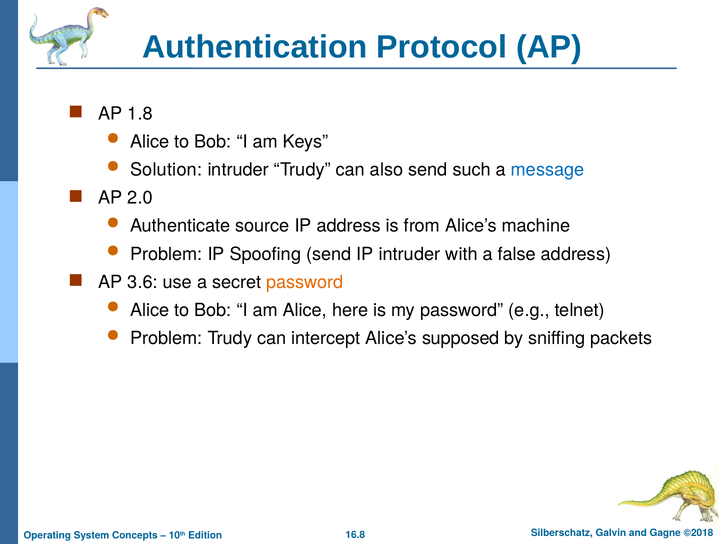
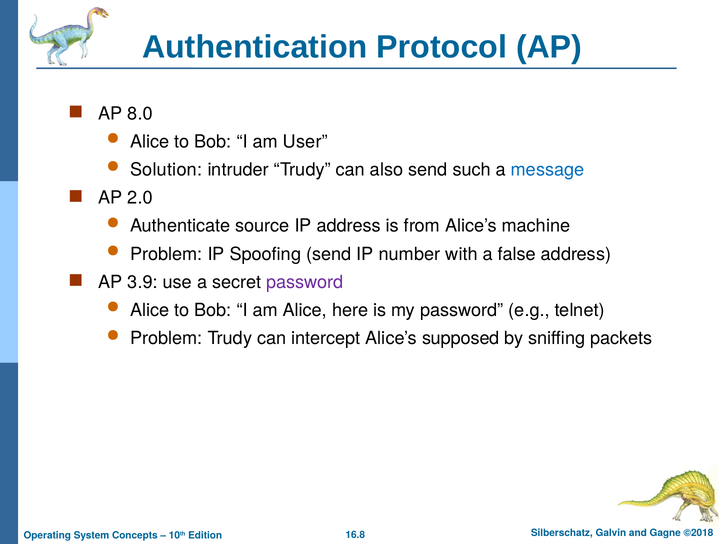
1.8: 1.8 -> 8.0
Keys: Keys -> User
IP intruder: intruder -> number
3.6: 3.6 -> 3.9
password at (305, 282) colour: orange -> purple
